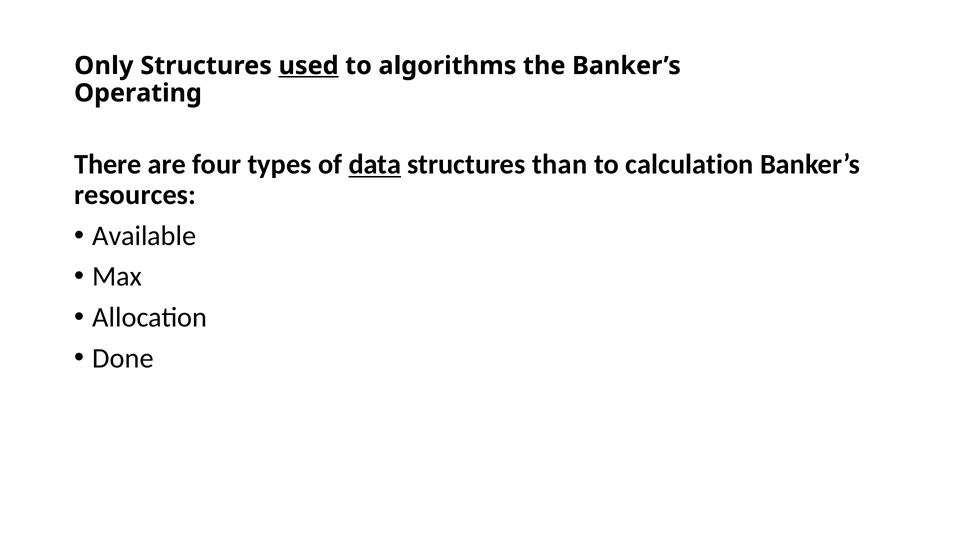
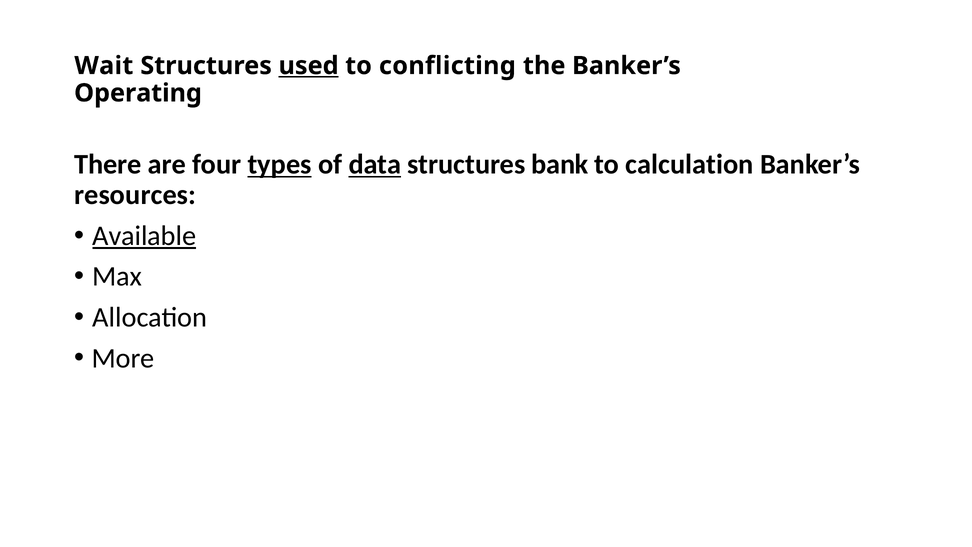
Only: Only -> Wait
algorithms: algorithms -> conflicting
types underline: none -> present
than: than -> bank
Available underline: none -> present
Done: Done -> More
